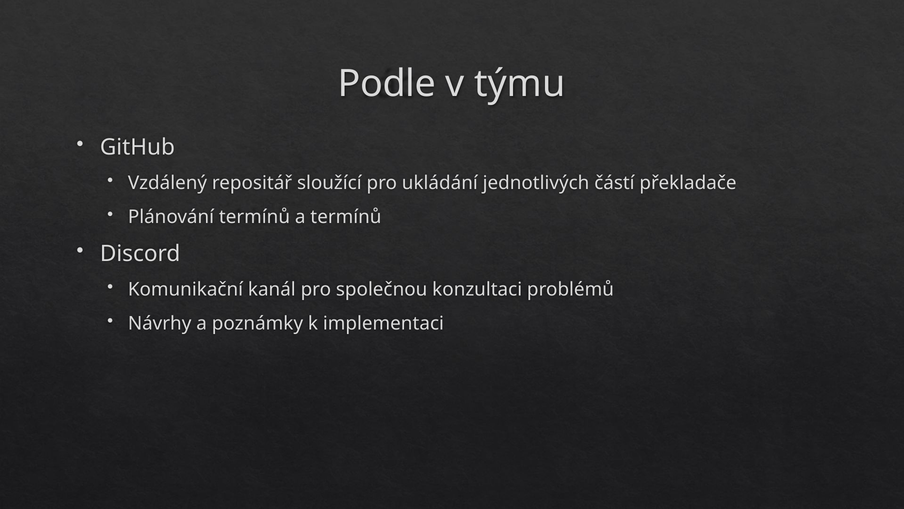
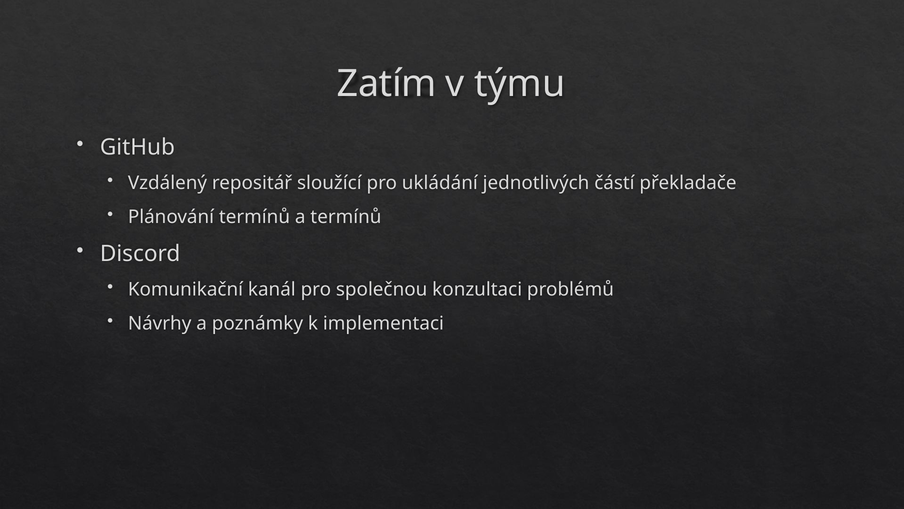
Podle: Podle -> Zatím
